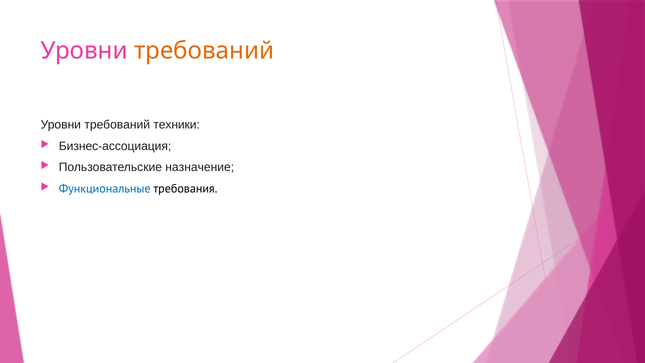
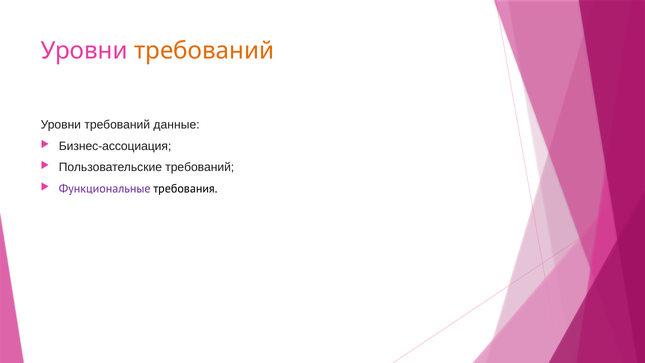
техники: техники -> данные
Пользовательские назначение: назначение -> требований
Функциональные colour: blue -> purple
